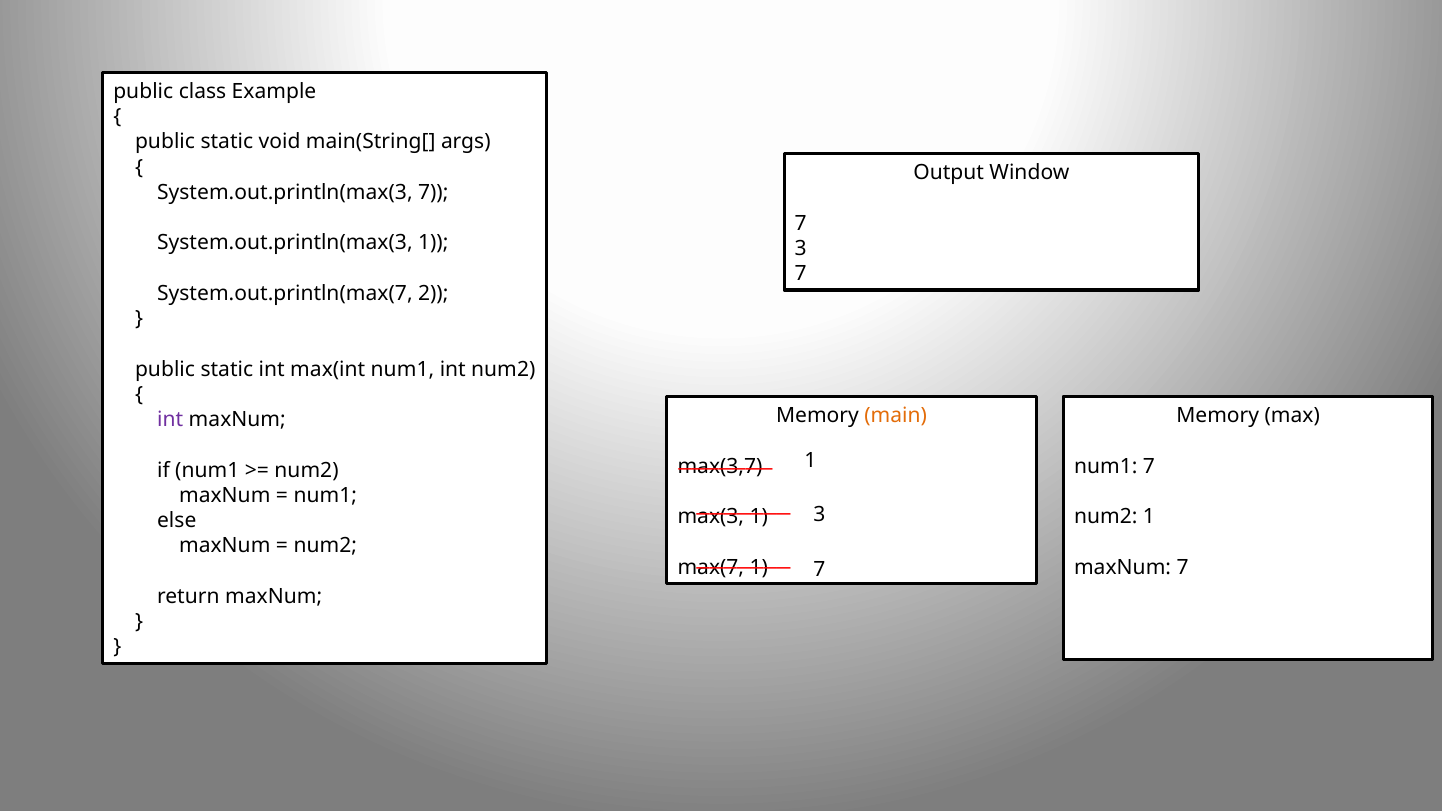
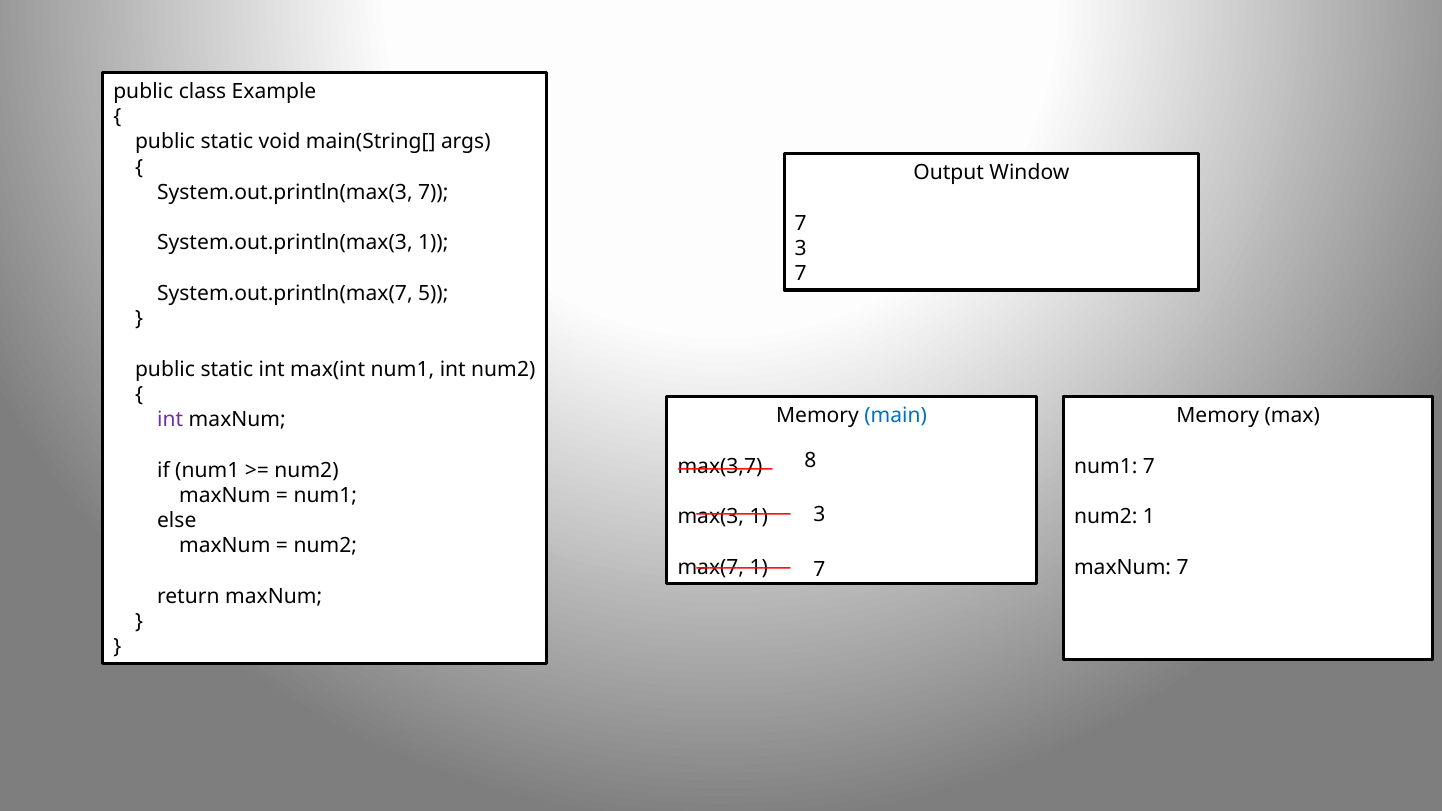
2: 2 -> 5
main colour: orange -> blue
1 at (810, 461): 1 -> 8
